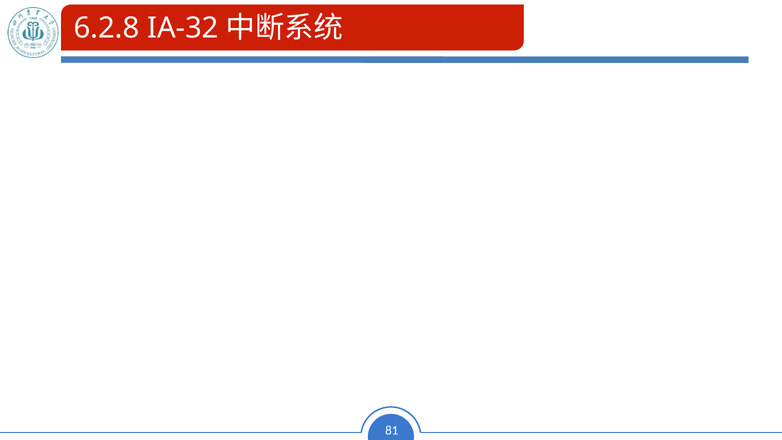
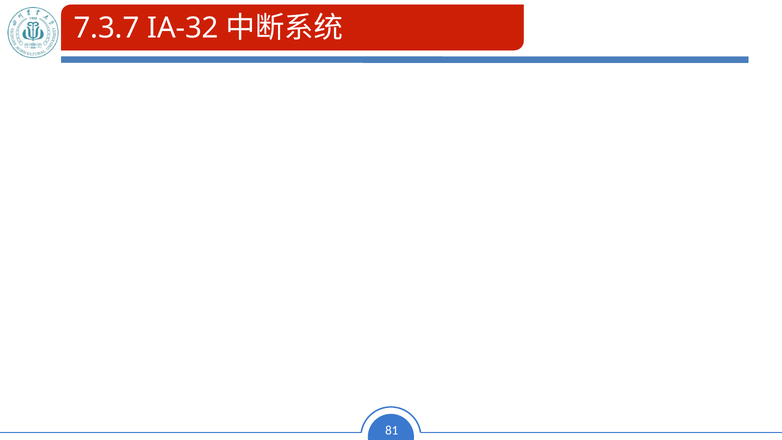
6.2.8: 6.2.8 -> 7.3.7
